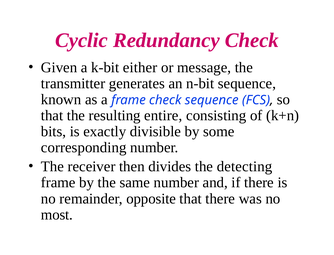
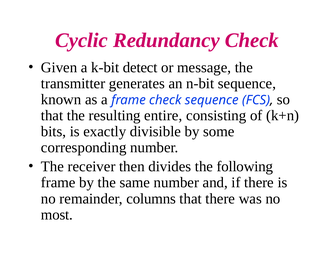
either: either -> detect
detecting: detecting -> following
opposite: opposite -> columns
